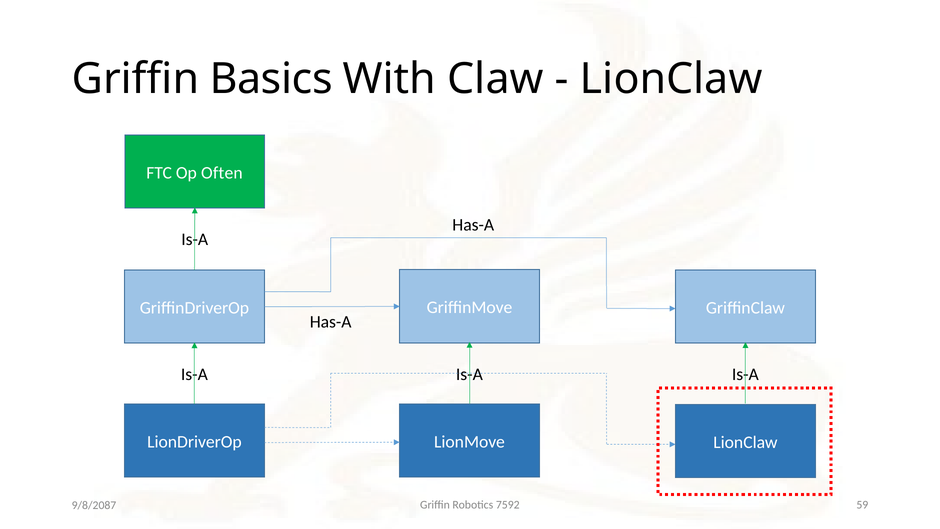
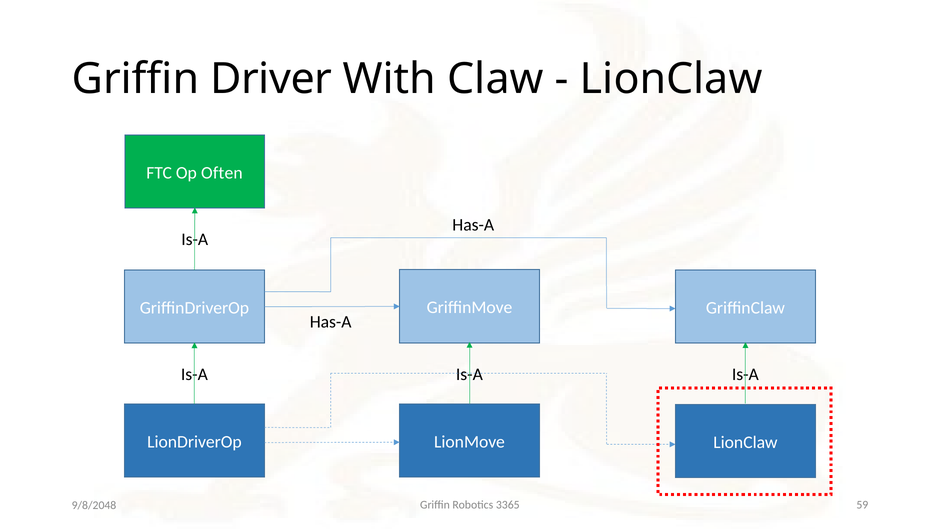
Basics: Basics -> Driver
7592: 7592 -> 3365
9/8/2087: 9/8/2087 -> 9/8/2048
